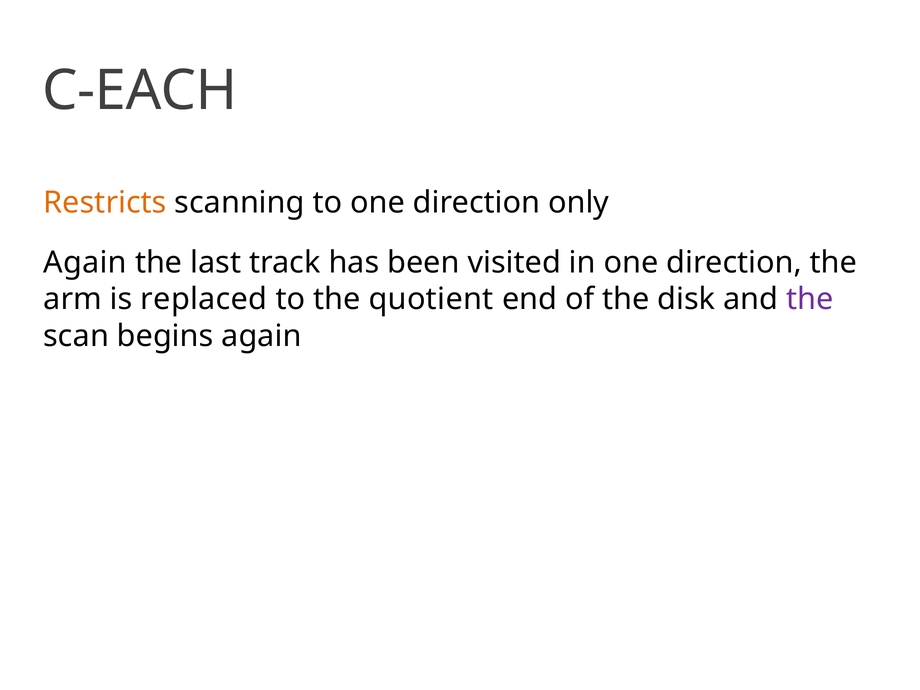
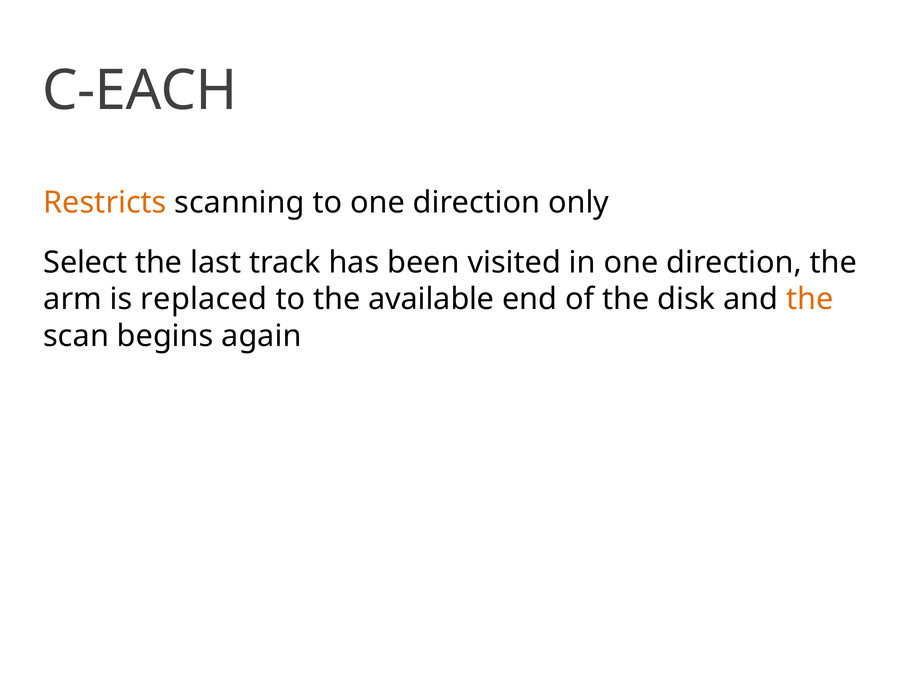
Again at (85, 262): Again -> Select
quotient: quotient -> available
the at (810, 299) colour: purple -> orange
